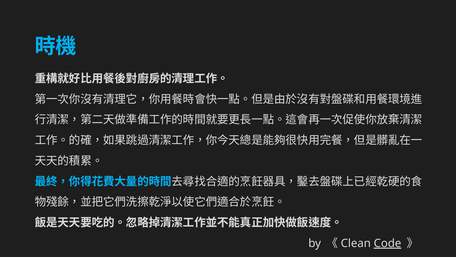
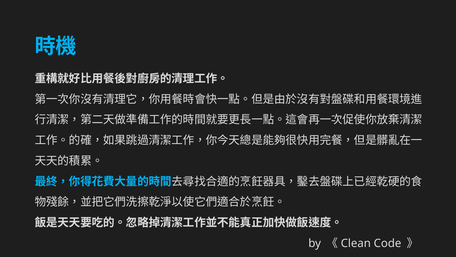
Code underline: present -> none
